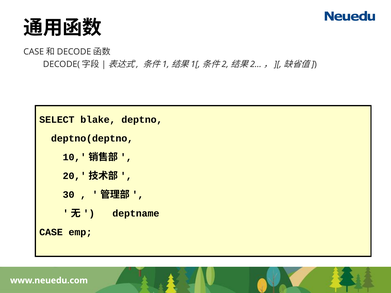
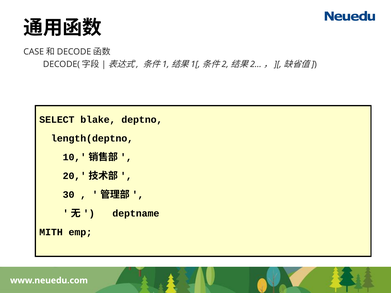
deptno(deptno: deptno(deptno -> length(deptno
CASE: CASE -> MITH
